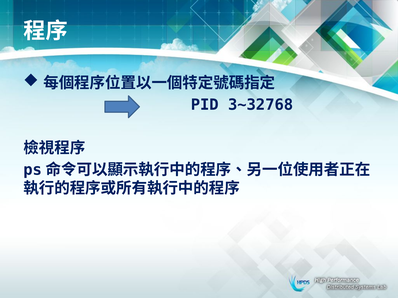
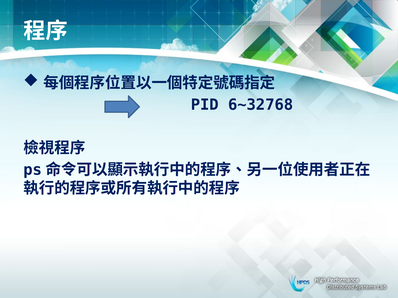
3~32768: 3~32768 -> 6~32768
